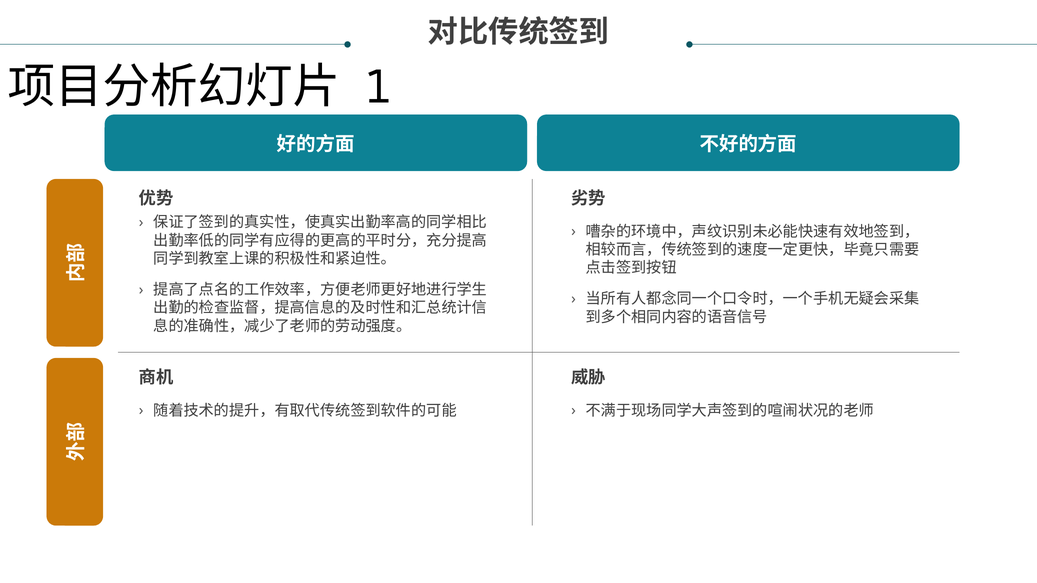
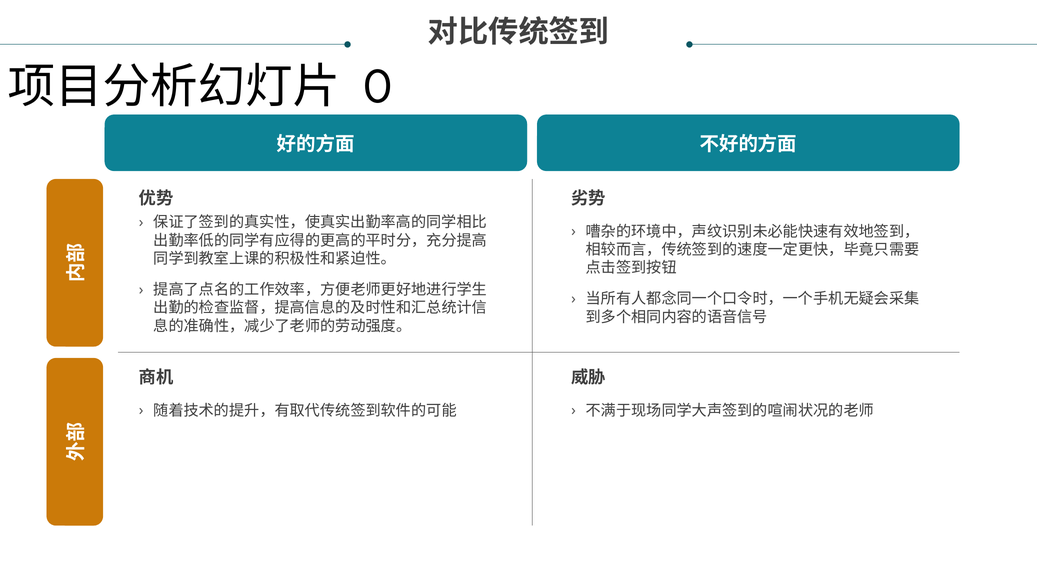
1: 1 -> 0
